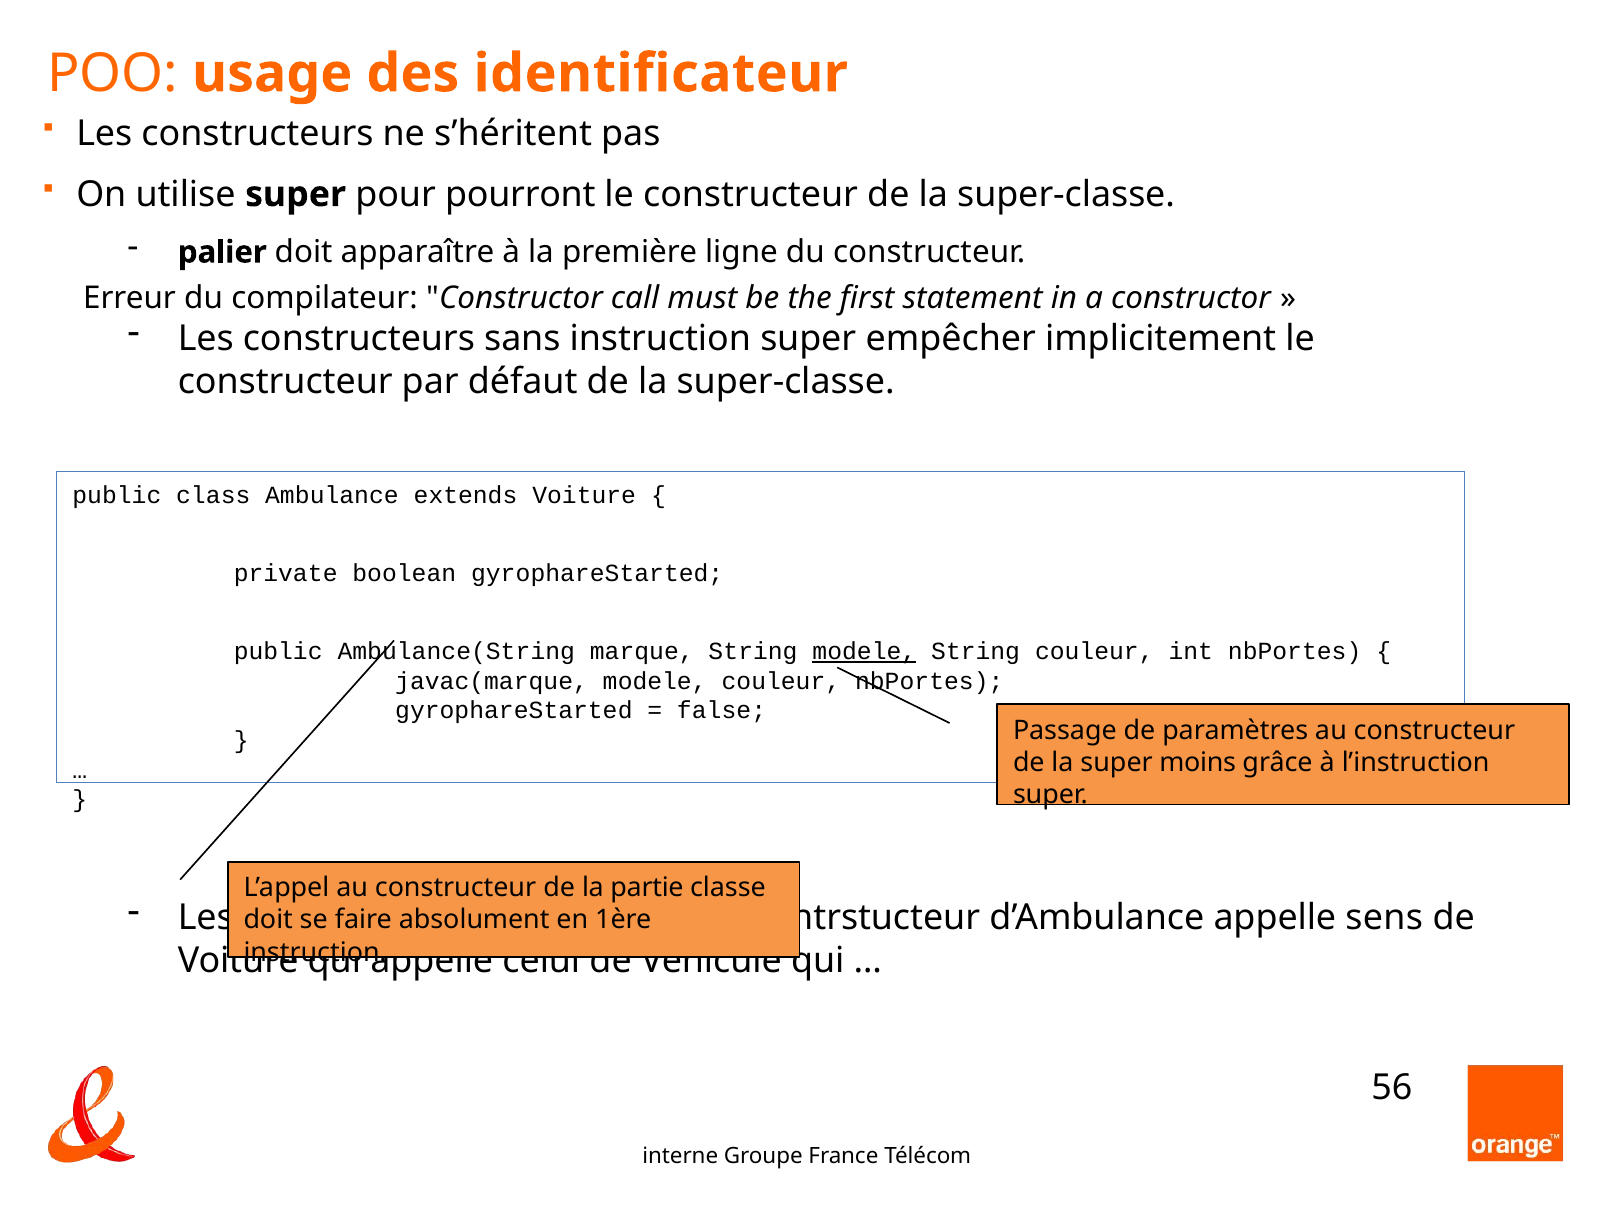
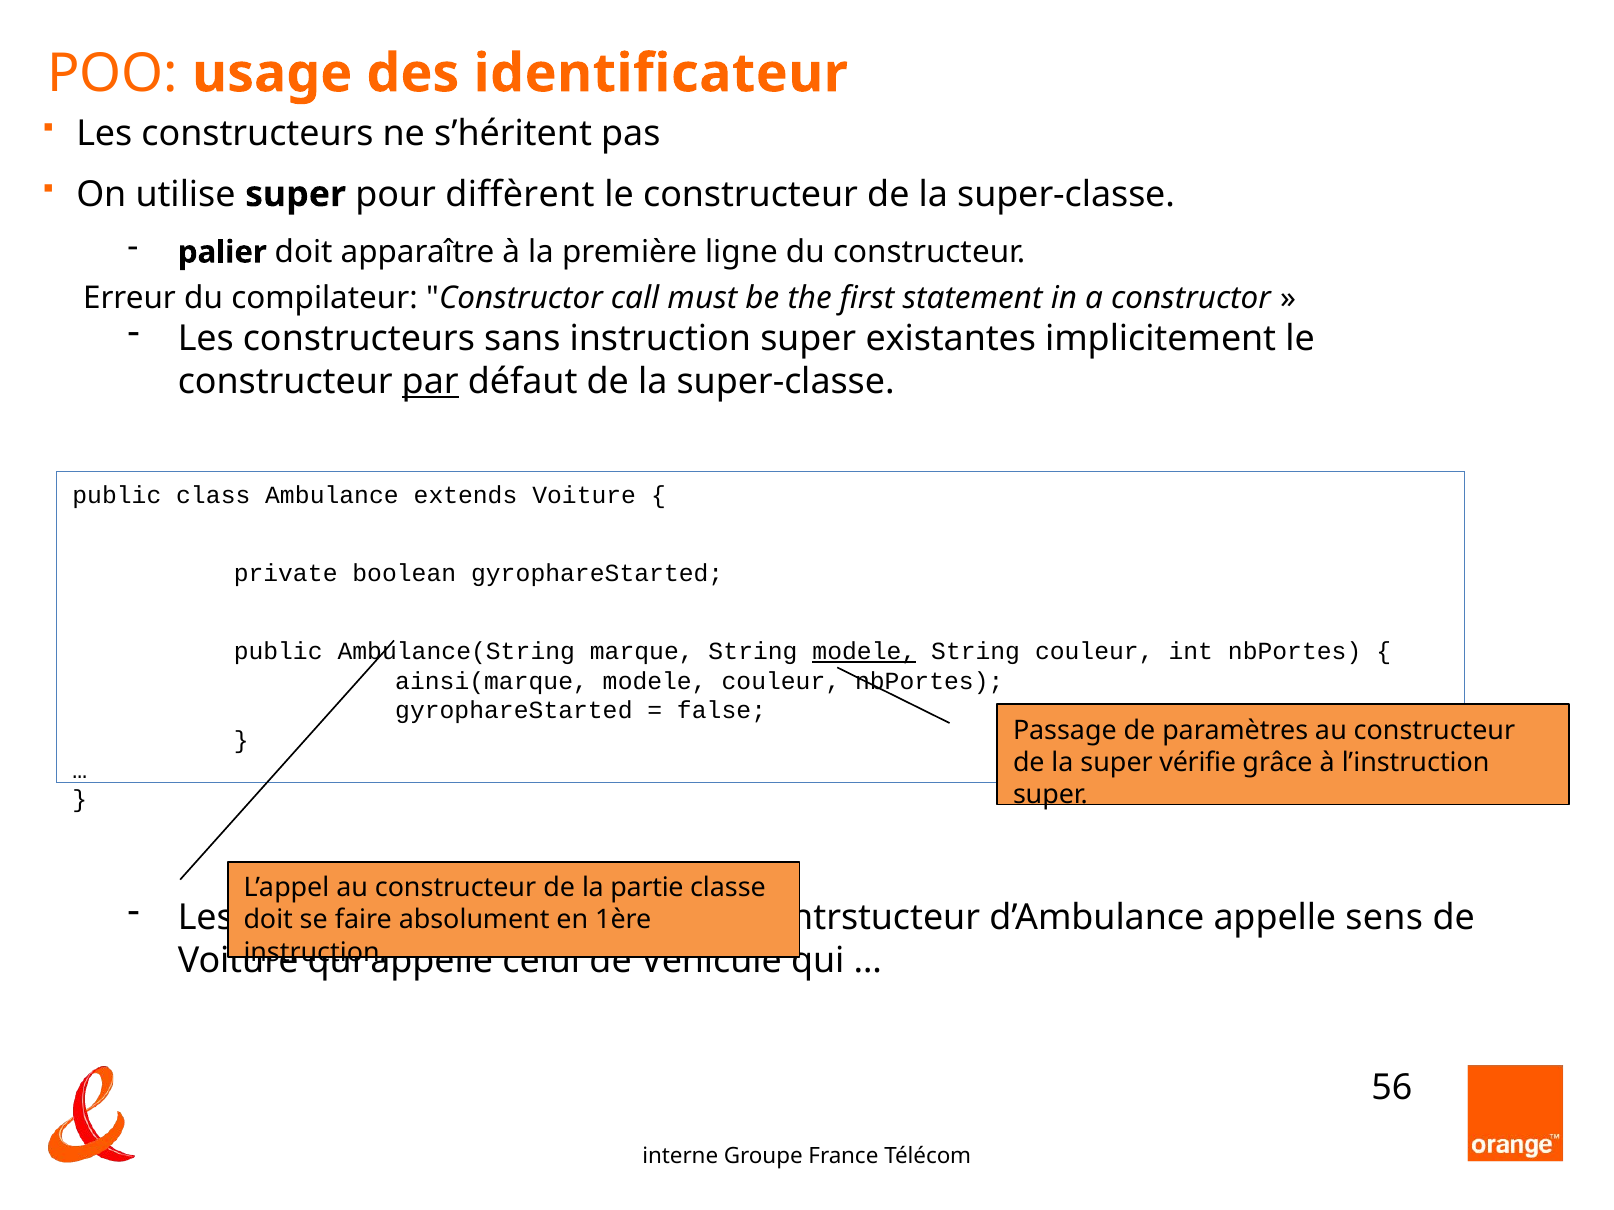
pourront: pourront -> diffèrent
empêcher: empêcher -> existantes
par underline: none -> present
javac(marque: javac(marque -> ainsi(marque
moins: moins -> vérifie
